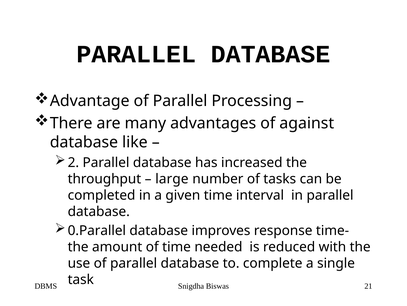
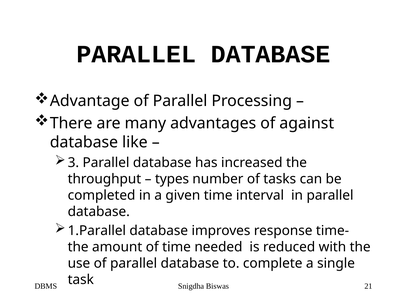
2: 2 -> 3
large: large -> types
0.Parallel: 0.Parallel -> 1.Parallel
